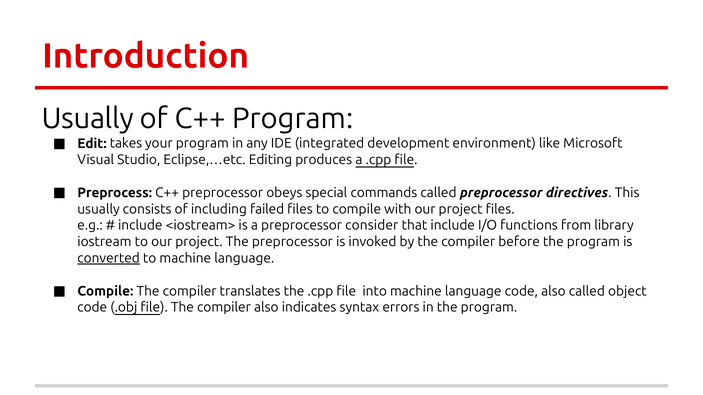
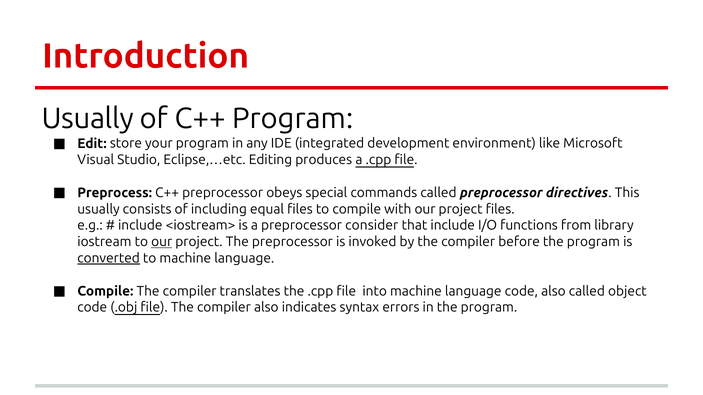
takes: takes -> store
failed: failed -> equal
our at (162, 242) underline: none -> present
